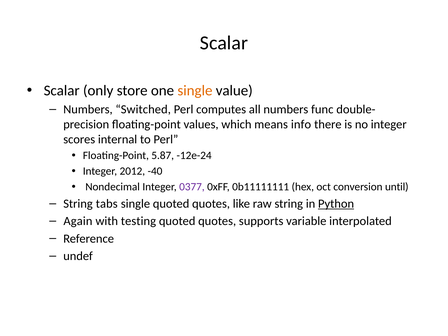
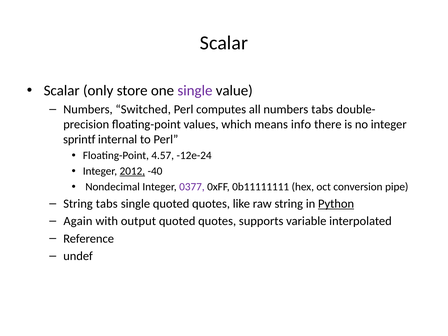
single at (195, 91) colour: orange -> purple
numbers func: func -> tabs
scores: scores -> sprintf
5.87: 5.87 -> 4.57
2012 underline: none -> present
until: until -> pipe
testing: testing -> output
